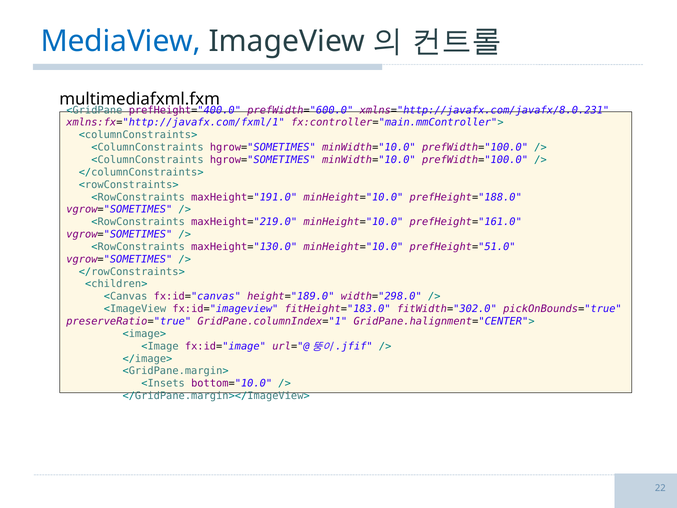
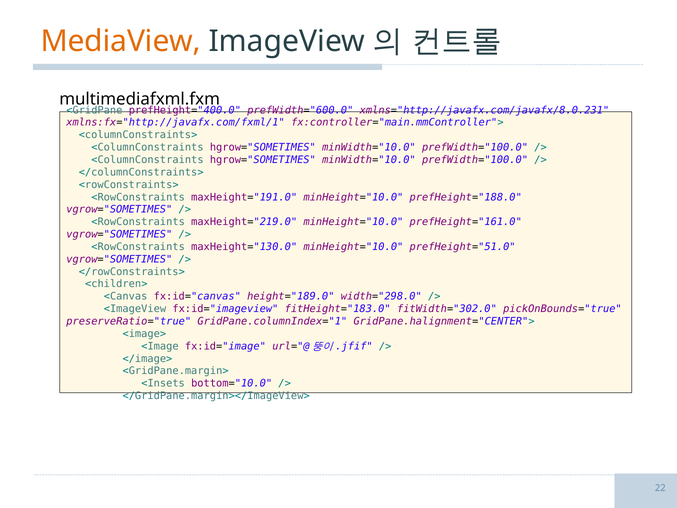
MediaView colour: blue -> orange
